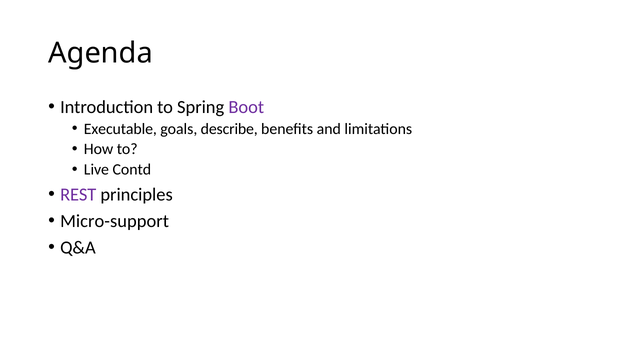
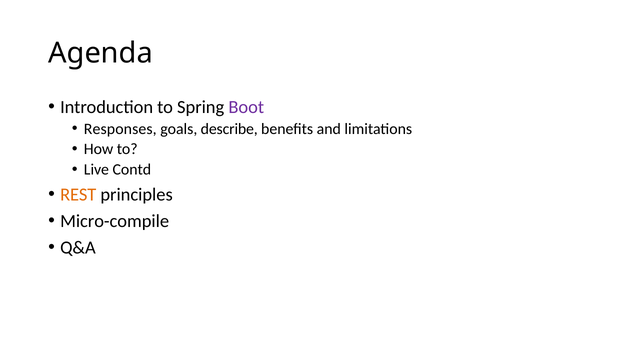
Executable: Executable -> Responses
REST colour: purple -> orange
Micro-support: Micro-support -> Micro-compile
